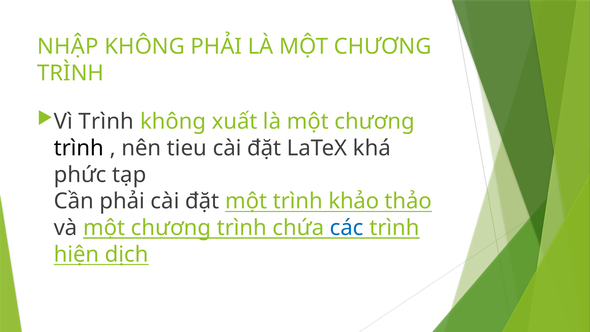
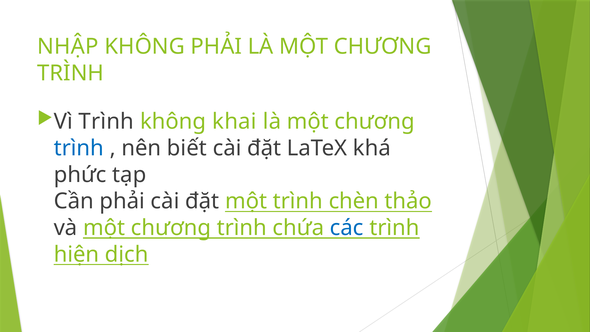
xuất: xuất -> khai
trình at (79, 148) colour: black -> blue
tieu: tieu -> biết
khảo: khảo -> chèn
